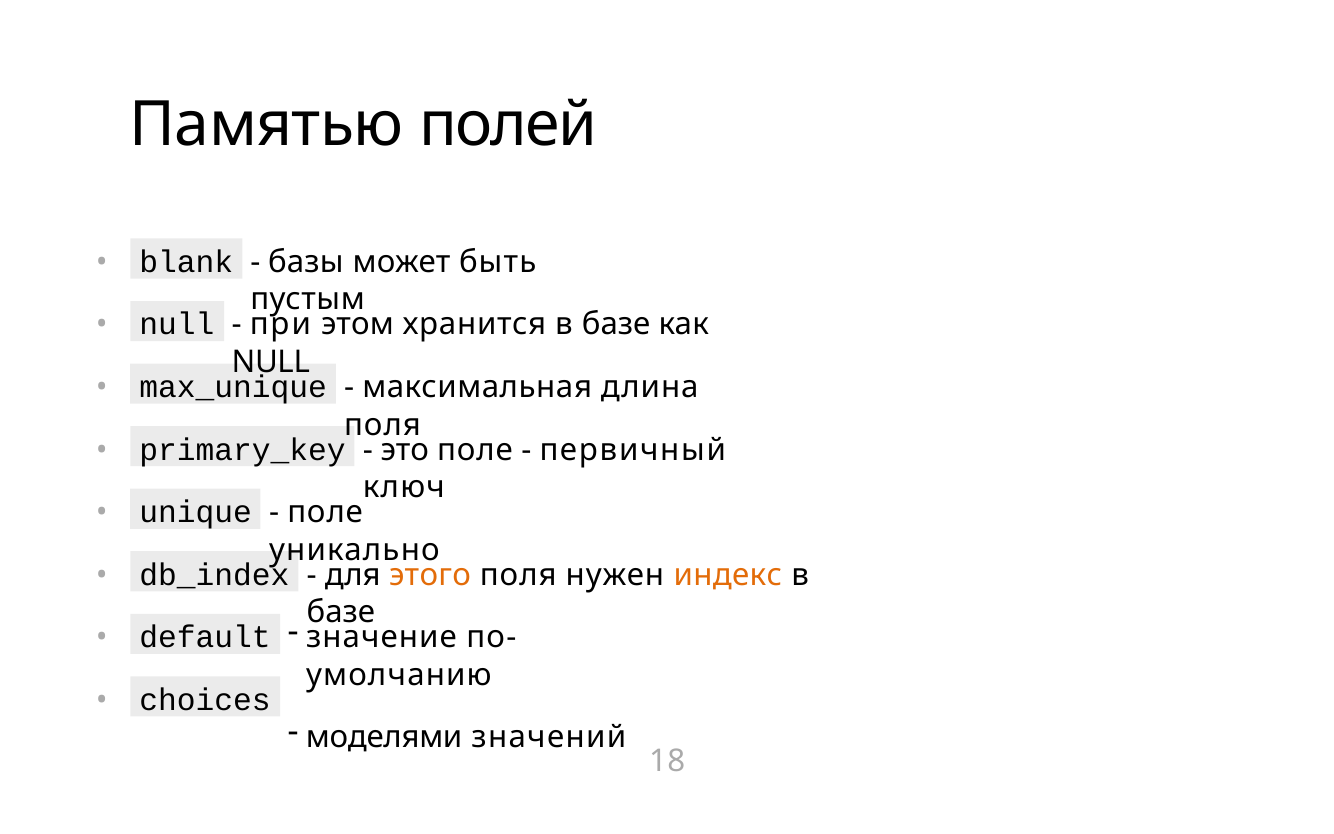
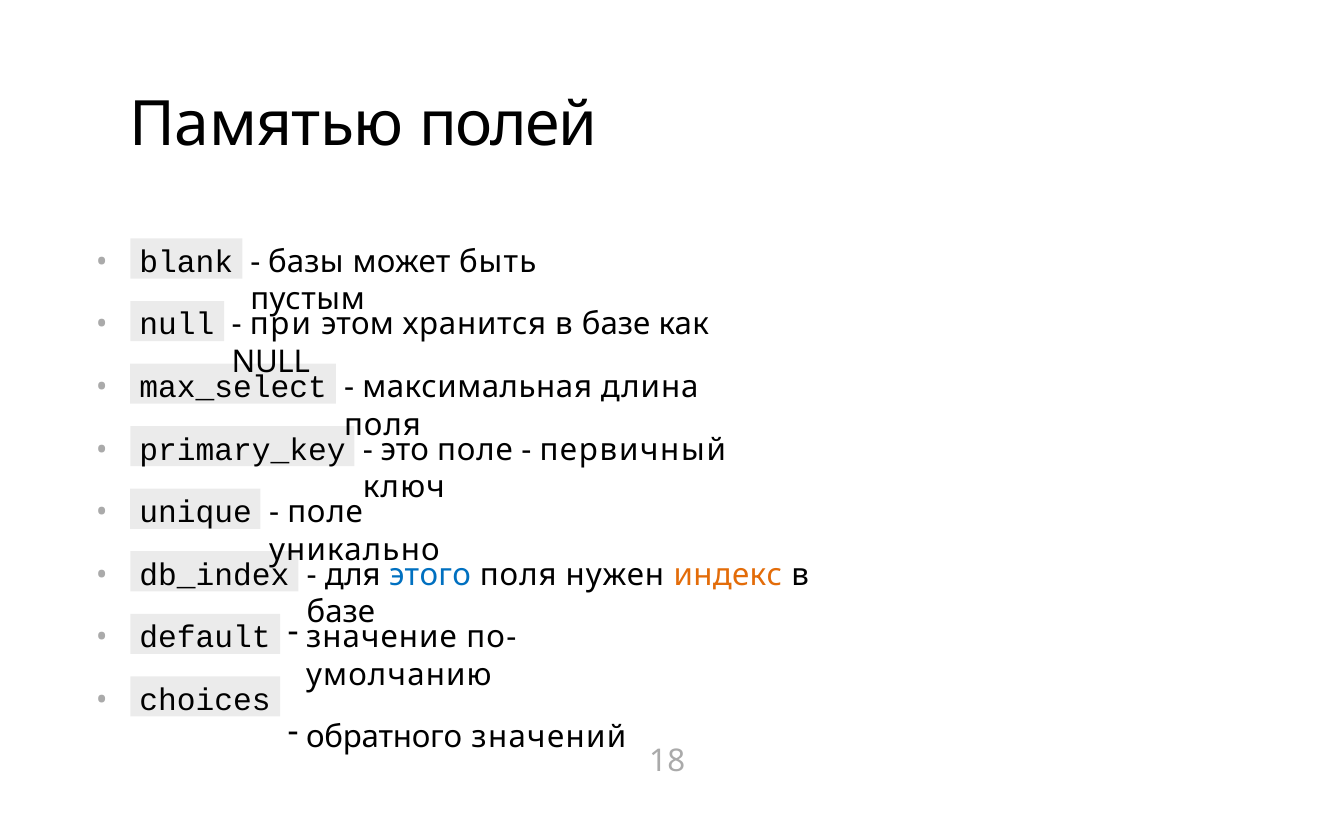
max_unique: max_unique -> max_select
этого colour: orange -> blue
моделями: моделями -> обратного
